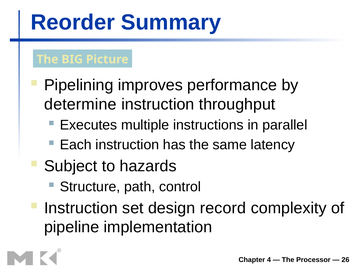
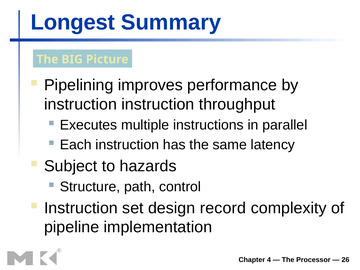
Reorder: Reorder -> Longest
determine at (80, 104): determine -> instruction
